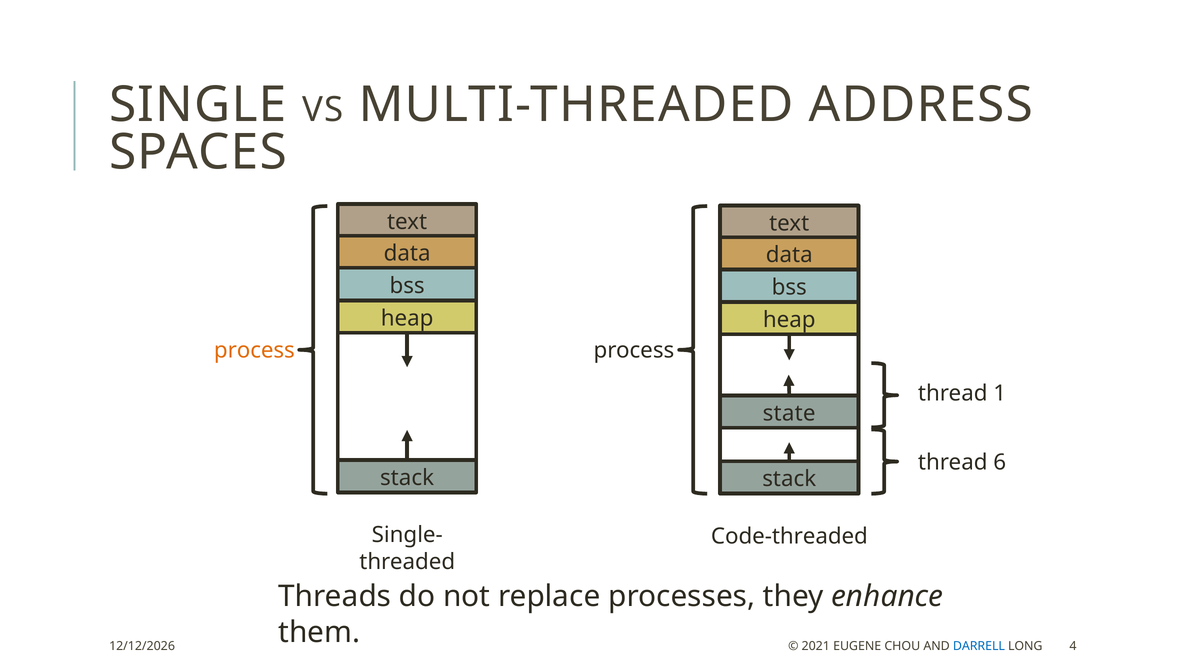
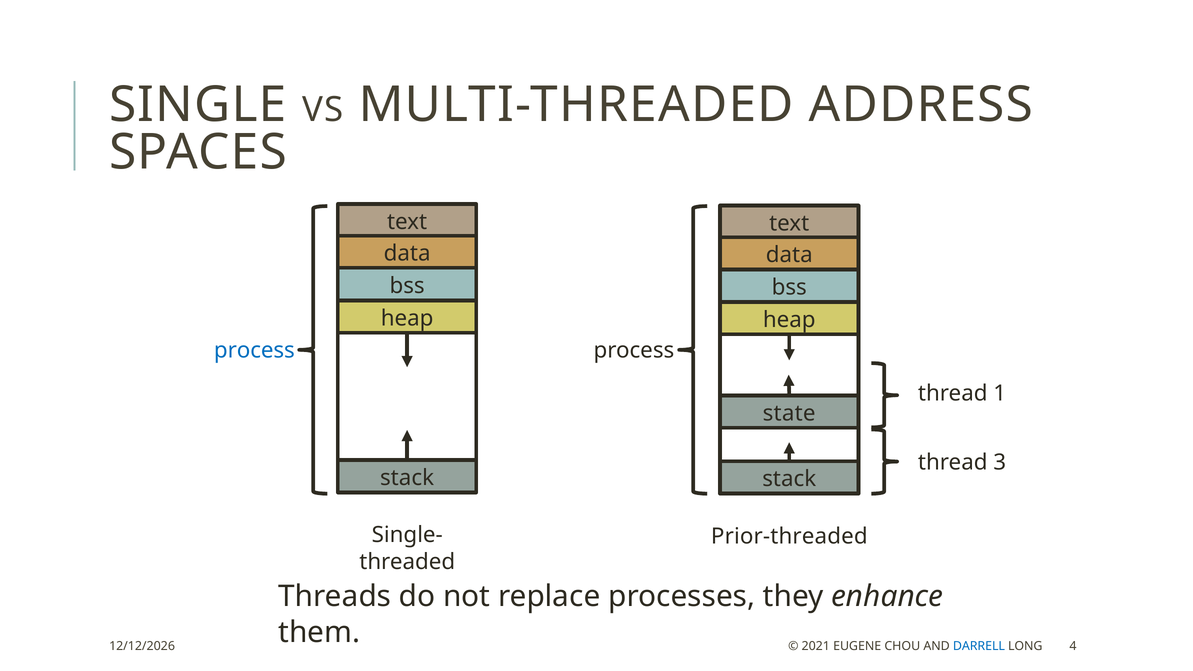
process at (254, 350) colour: orange -> blue
6: 6 -> 3
Code-threaded: Code-threaded -> Prior-threaded
